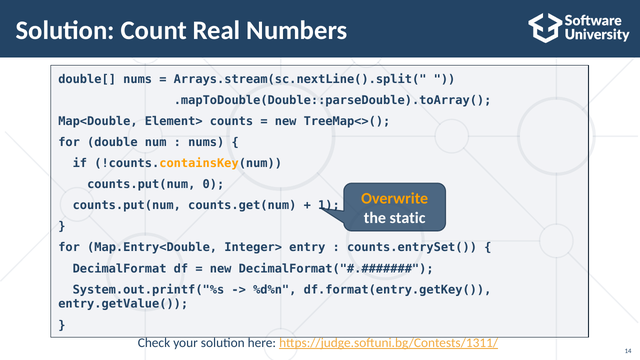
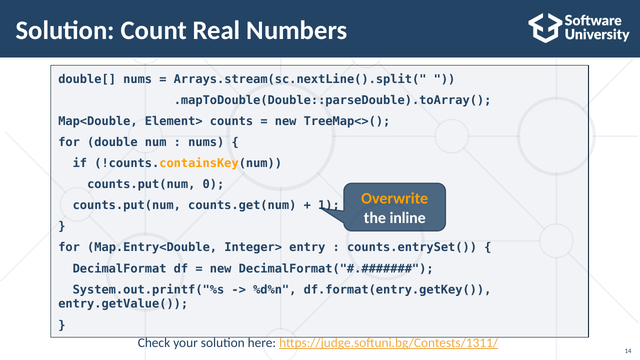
static: static -> inline
